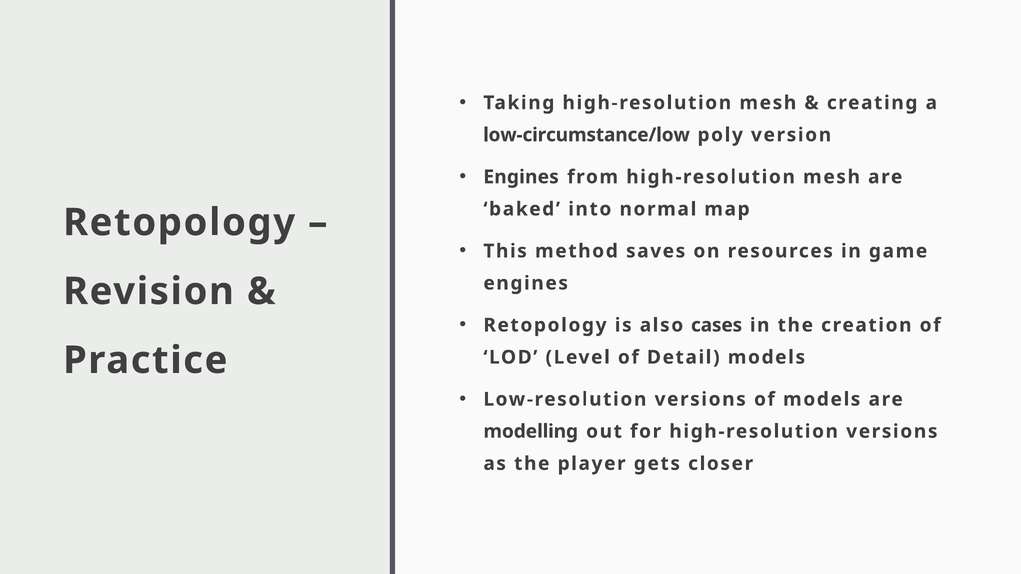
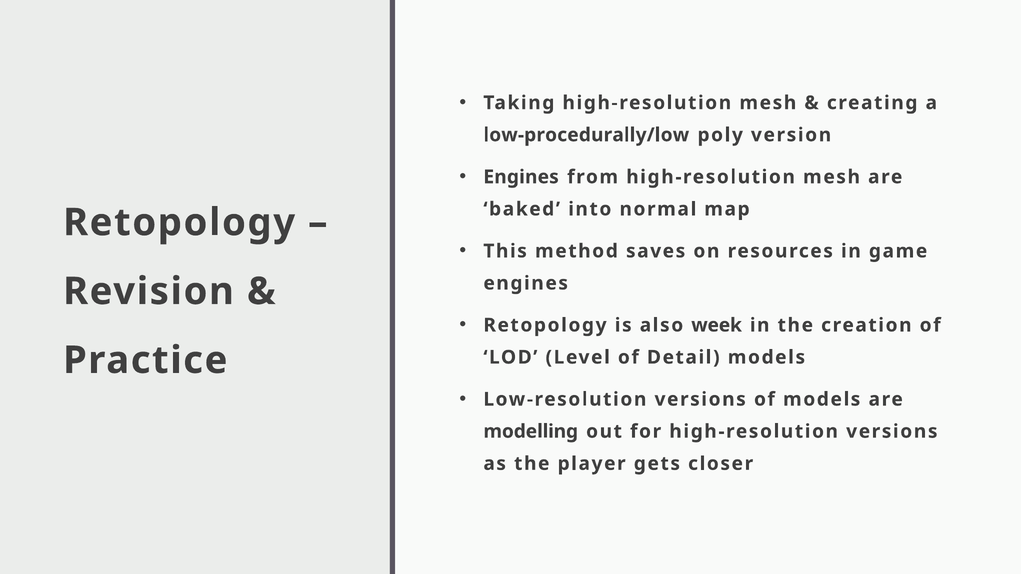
low-circumstance/low: low-circumstance/low -> low-procedurally/low
cases: cases -> week
